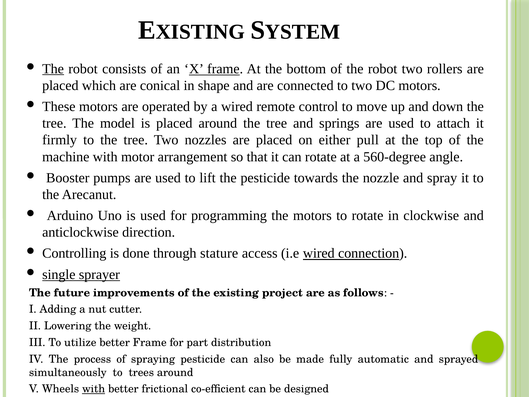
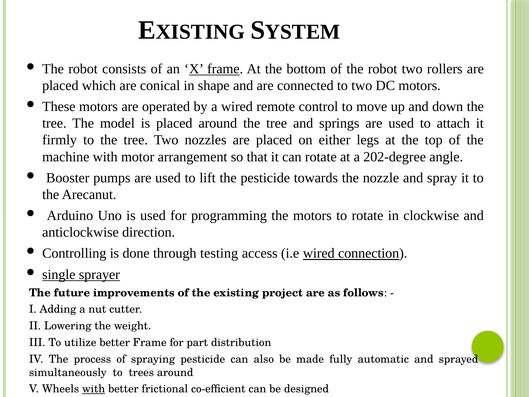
The at (53, 69) underline: present -> none
pull: pull -> legs
560-degree: 560-degree -> 202-degree
stature: stature -> testing
